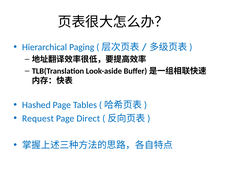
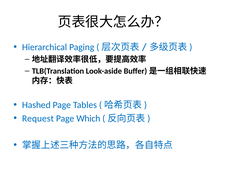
Direct: Direct -> Which
